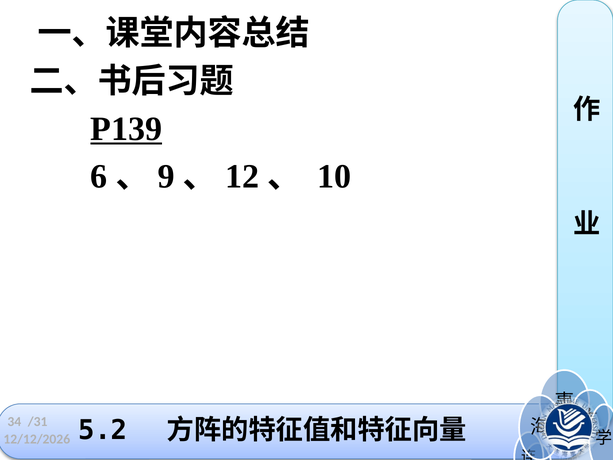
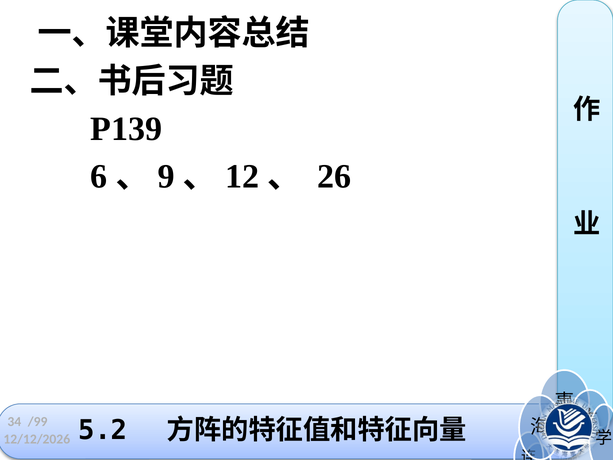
P139 underline: present -> none
10: 10 -> 26
/31: /31 -> /99
